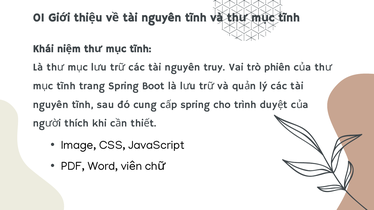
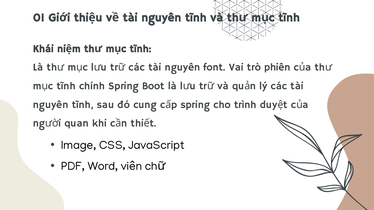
truy: truy -> font
trang: trang -> chính
thích: thích -> quan
